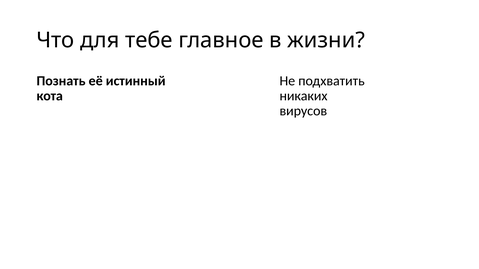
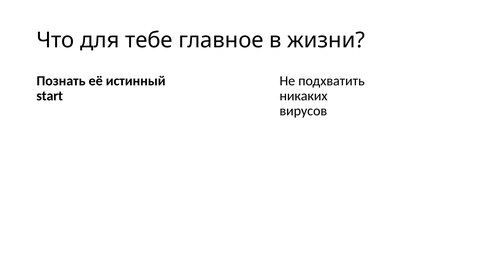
кота: кота -> start
